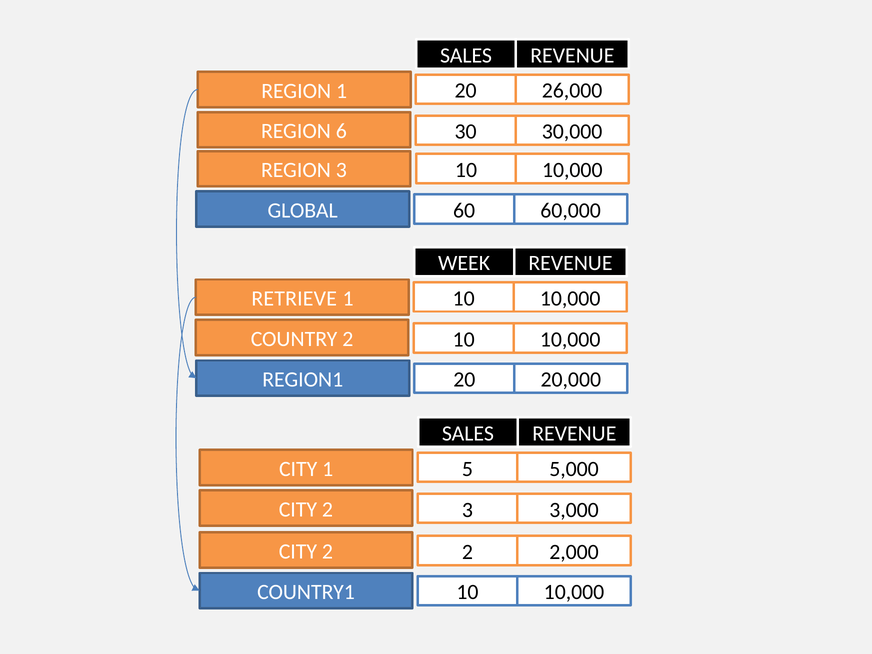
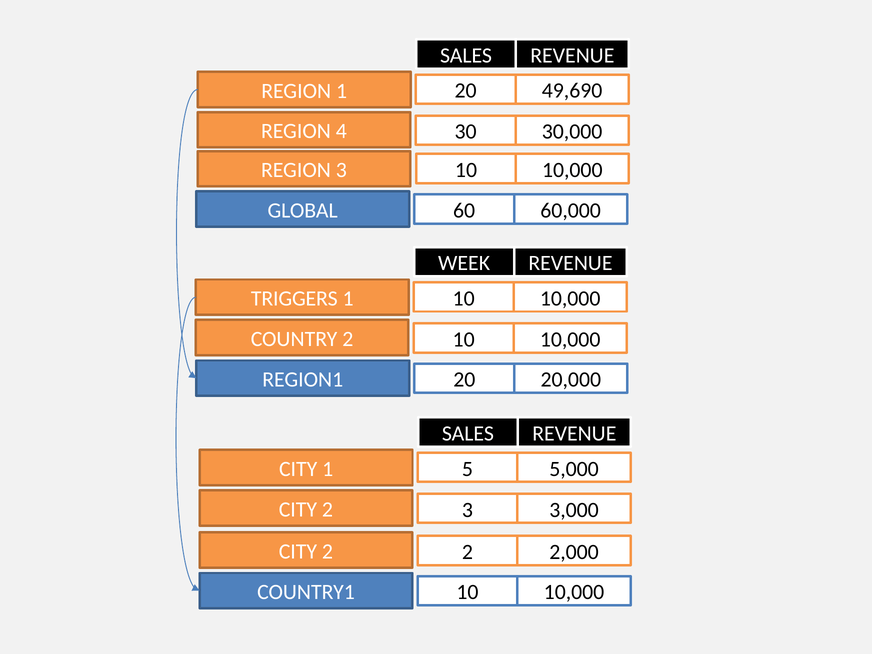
26,000: 26,000 -> 49,690
6: 6 -> 4
RETRIEVE: RETRIEVE -> TRIGGERS
